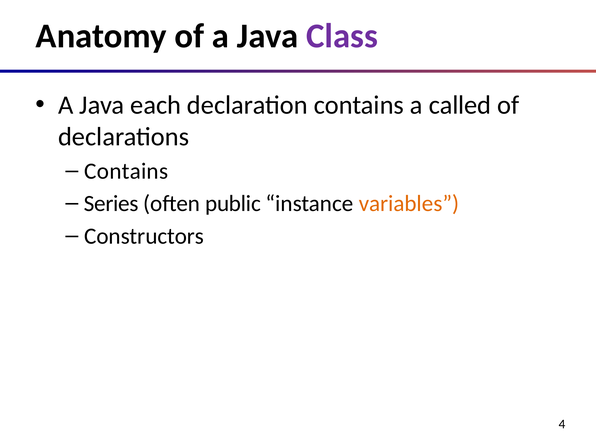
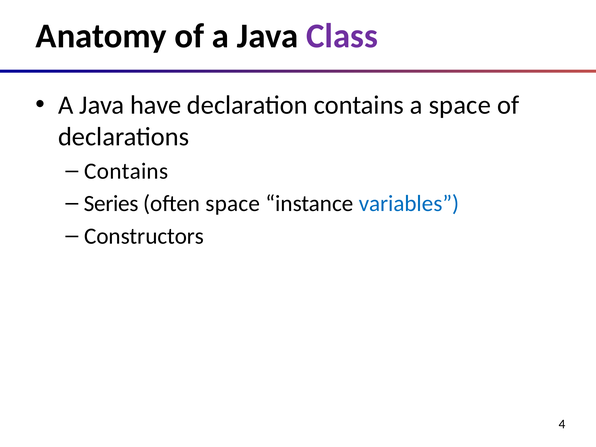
each: each -> have
a called: called -> space
often public: public -> space
variables colour: orange -> blue
